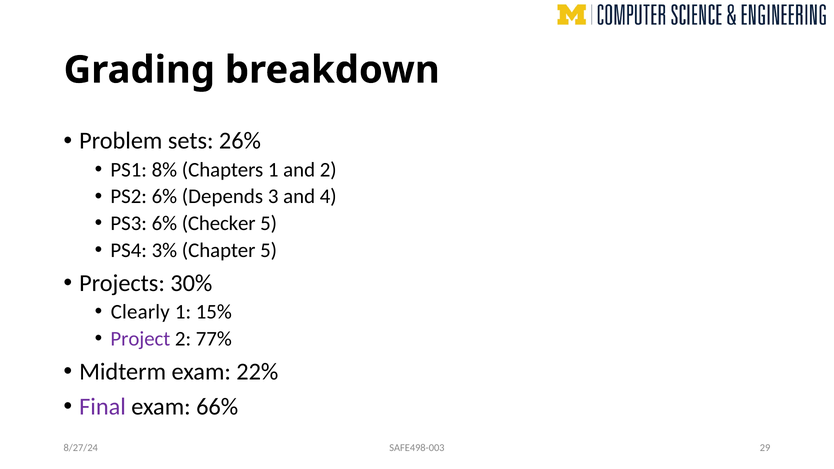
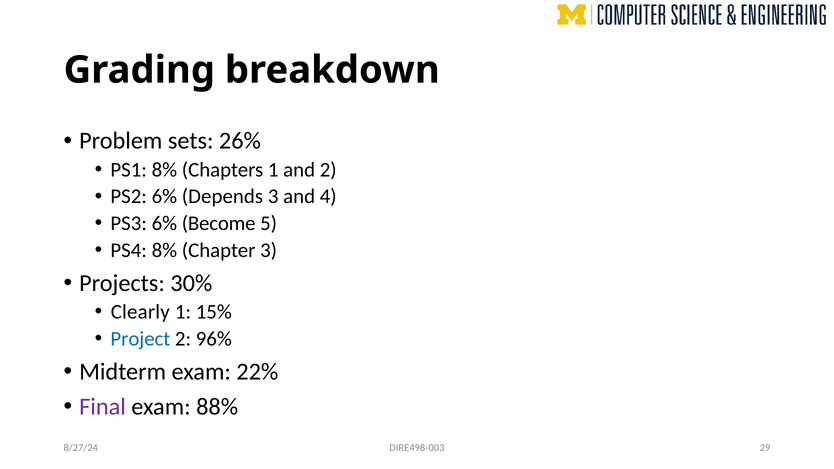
Checker: Checker -> Become
PS4 3%: 3% -> 8%
Chapter 5: 5 -> 3
Project colour: purple -> blue
77%: 77% -> 96%
66%: 66% -> 88%
SAFE498-003: SAFE498-003 -> DIRE498-003
